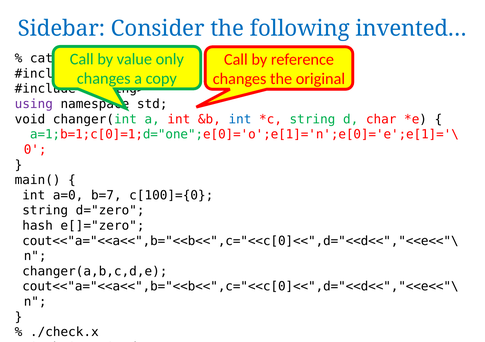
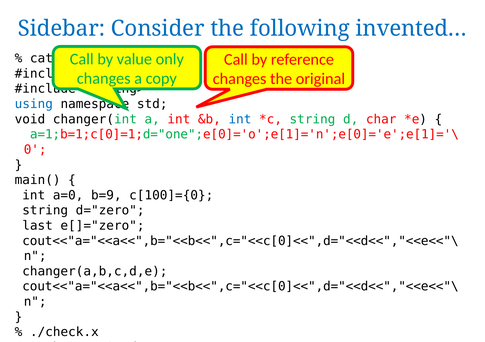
using colour: purple -> blue
b=7: b=7 -> b=9
hash: hash -> last
